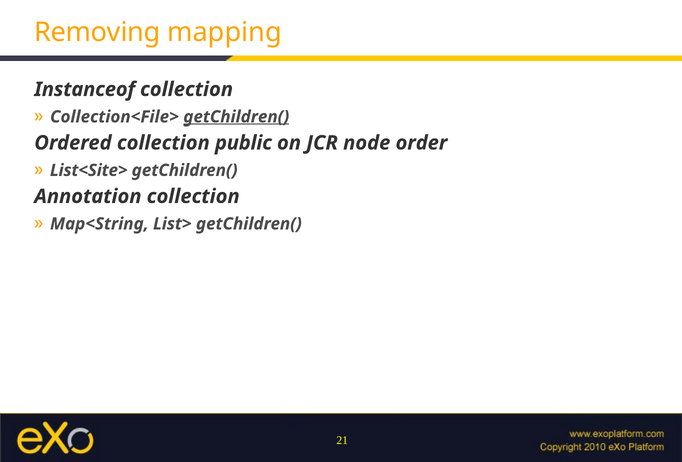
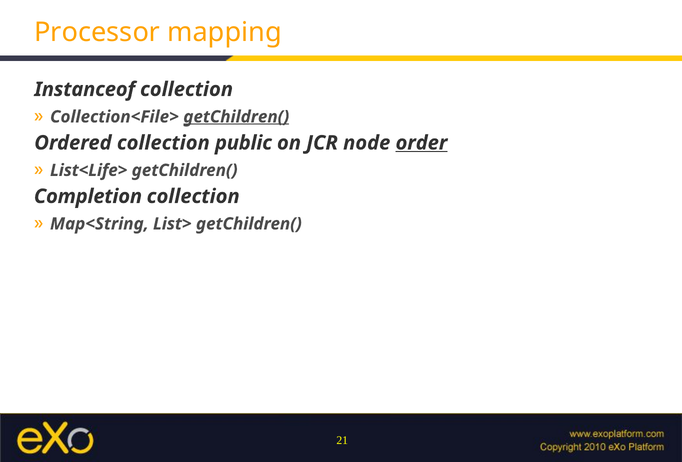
Removing: Removing -> Processor
order underline: none -> present
List<Site>: List<Site> -> List<Life>
Annotation: Annotation -> Completion
